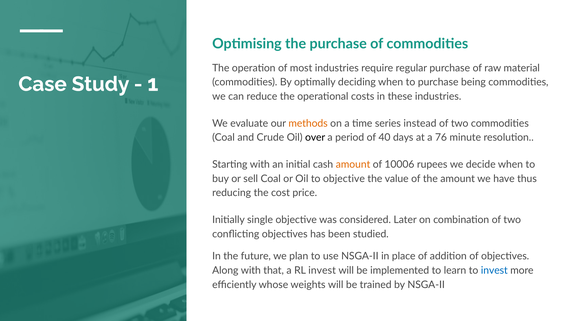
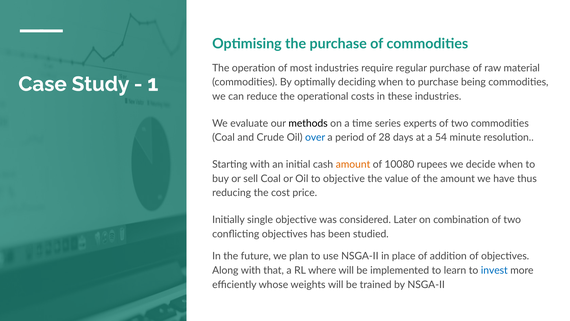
methods colour: orange -> black
instead: instead -> experts
over colour: black -> blue
40: 40 -> 28
76: 76 -> 54
10006: 10006 -> 10080
RL invest: invest -> where
